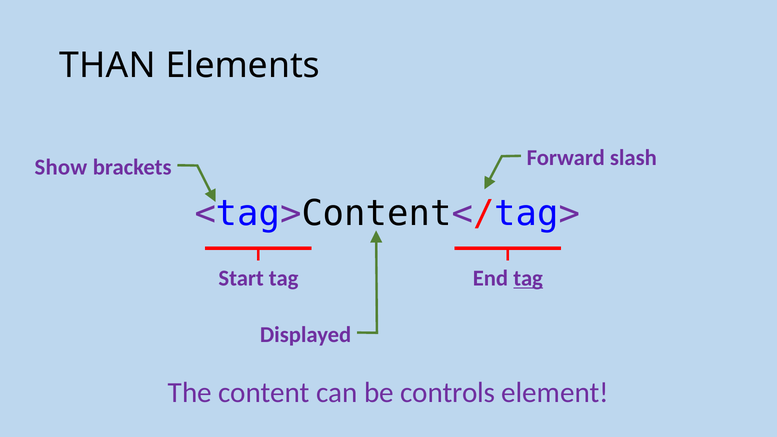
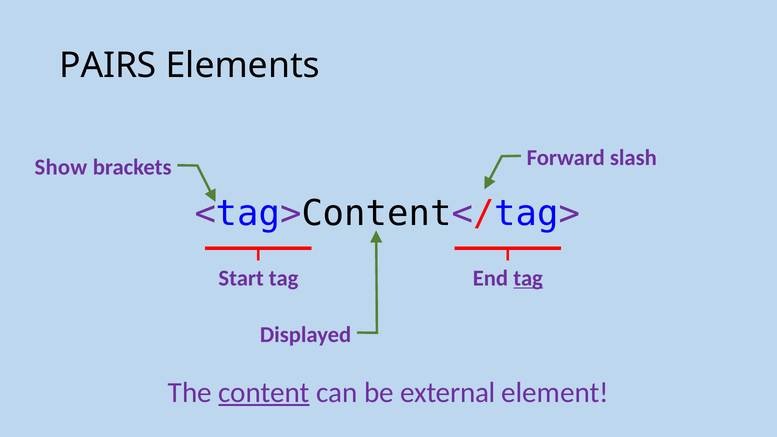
THAN: THAN -> PAIRS
content underline: none -> present
controls: controls -> external
